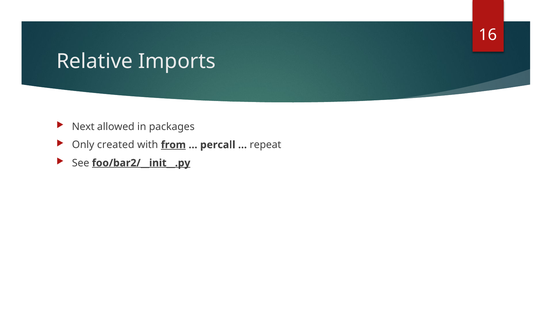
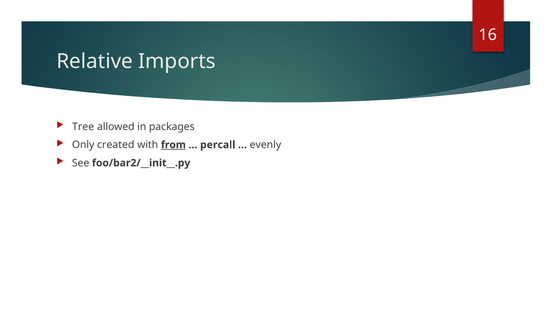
Next: Next -> Tree
repeat: repeat -> evenly
foo/bar2/__init__.py underline: present -> none
